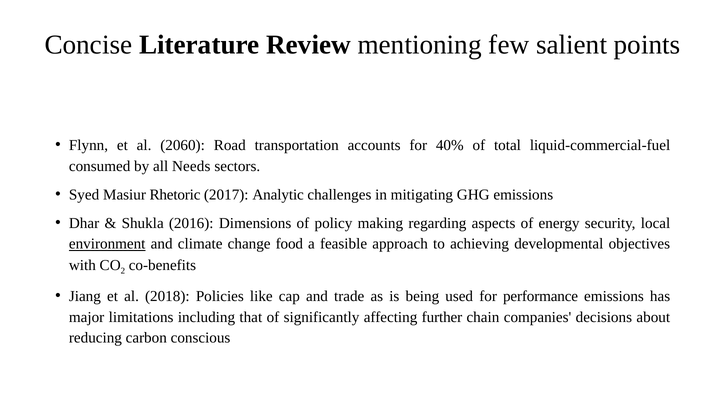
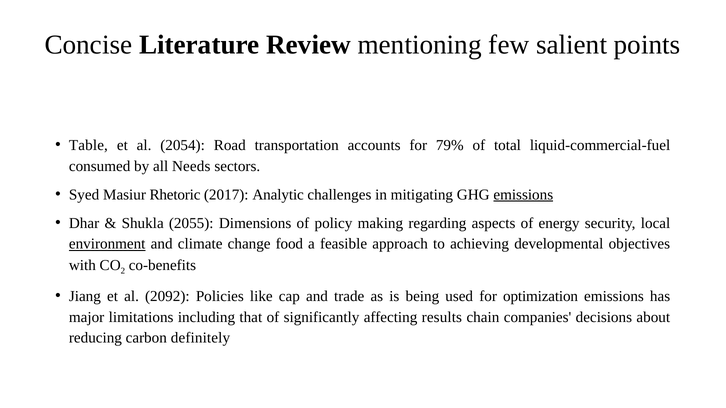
Flynn: Flynn -> Table
2060: 2060 -> 2054
40%: 40% -> 79%
emissions at (523, 195) underline: none -> present
2016: 2016 -> 2055
2018: 2018 -> 2092
performance: performance -> optimization
further: further -> results
conscious: conscious -> definitely
